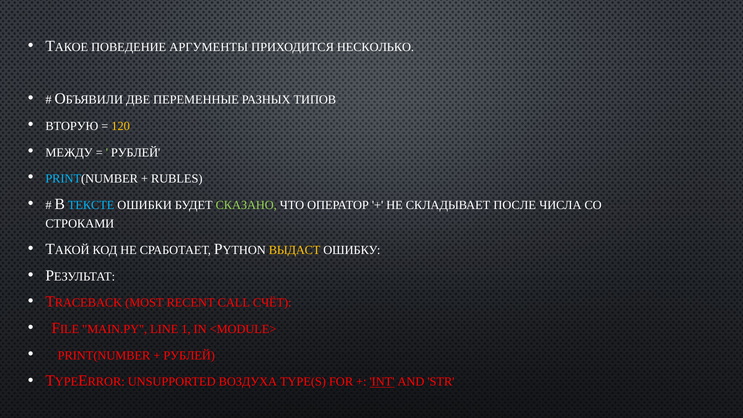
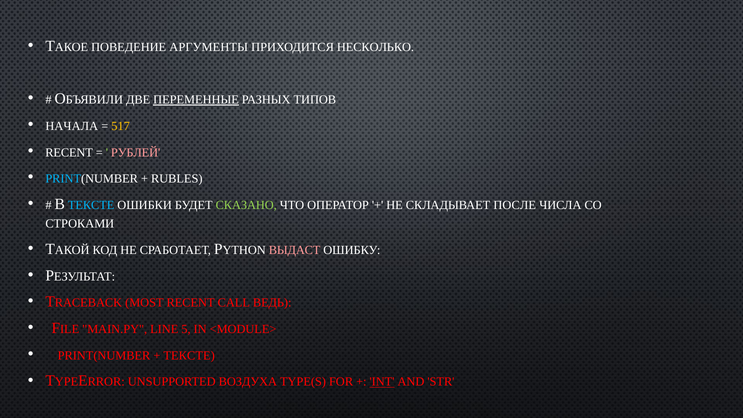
ПЕРЕМЕННЫЕ underline: none -> present
ВТОРУЮ: ВТОРУЮ -> НАЧАЛА
120: 120 -> 517
МЕЖДУ at (69, 152): МЕЖДУ -> RECENT
РУБЛЕЙ at (136, 152) colour: white -> pink
ВЫДАСТ colour: yellow -> pink
СЧЁТ: СЧЁТ -> ВЕДЬ
1: 1 -> 5
РУБЛЕЙ at (189, 355): РУБЛЕЙ -> ТЕКСТЕ
